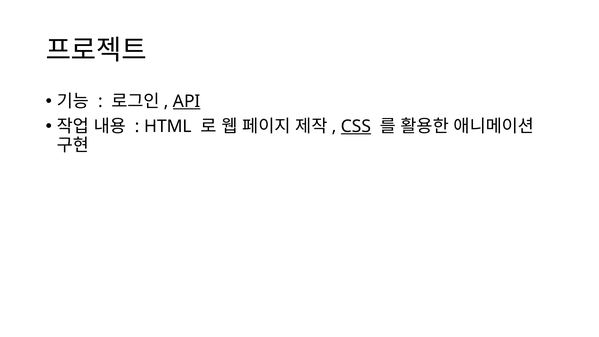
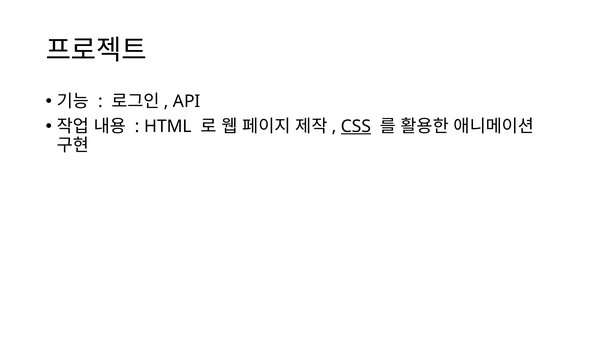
API underline: present -> none
